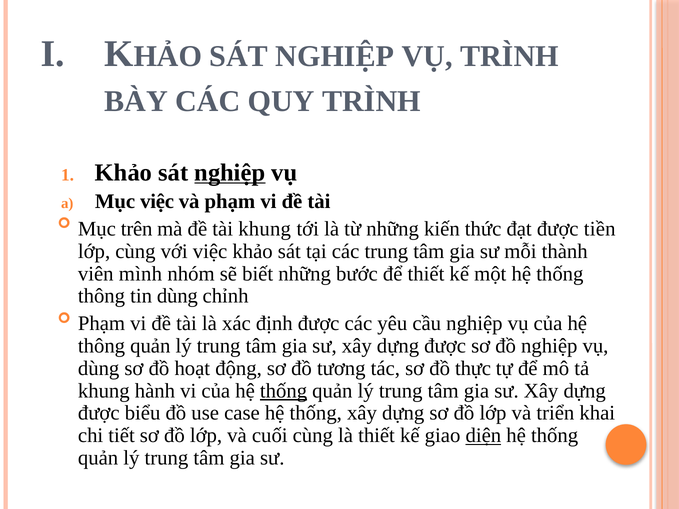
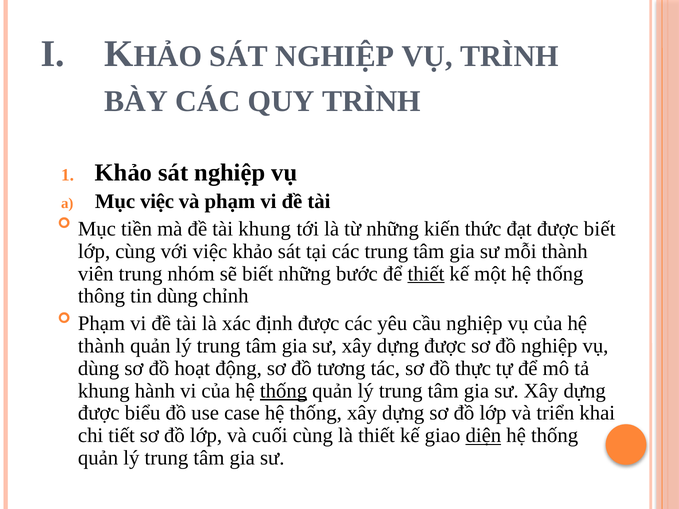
nghiệp at (230, 173) underline: present -> none
trên: trên -> tiền
được tiền: tiền -> biết
viên mình: mình -> trung
thiết at (426, 274) underline: none -> present
thông at (102, 346): thông -> thành
